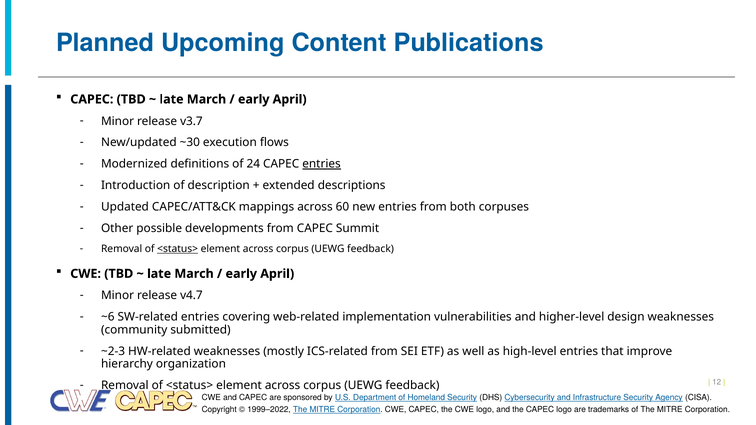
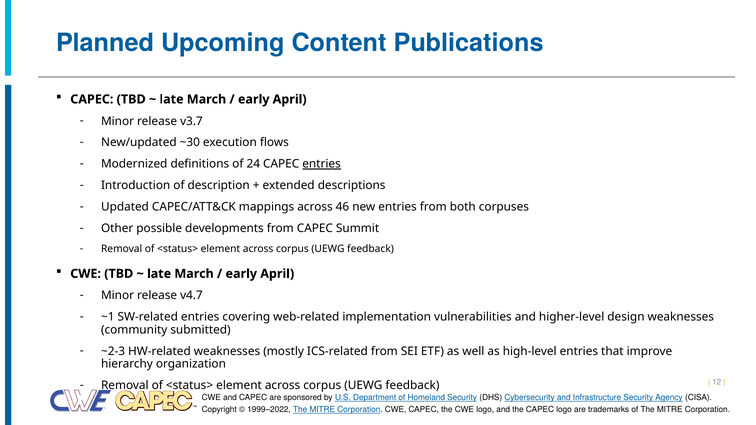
60: 60 -> 46
<status> at (178, 249) underline: present -> none
~6: ~6 -> ~1
